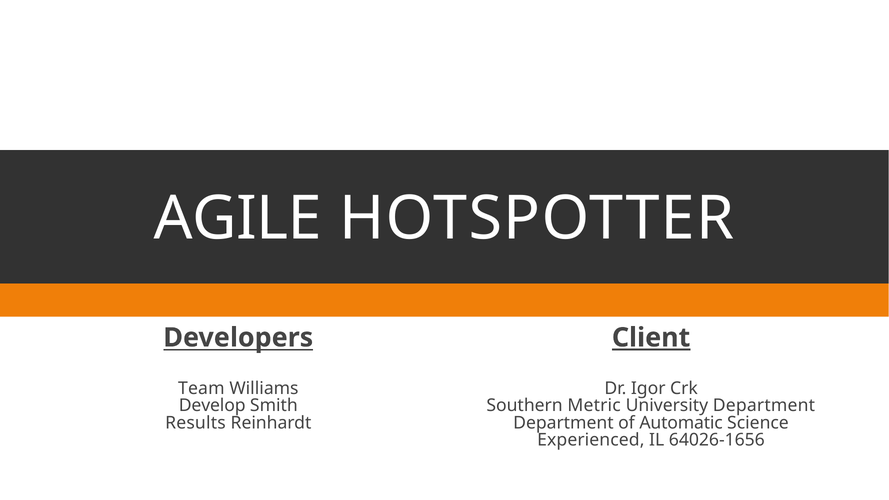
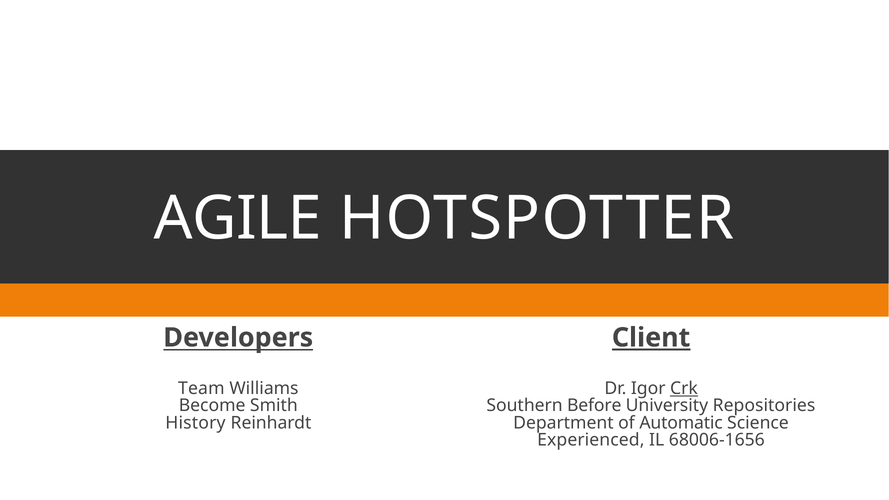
Crk underline: none -> present
Develop: Develop -> Become
Metric: Metric -> Before
University Department: Department -> Repositories
Results: Results -> History
64026-1656: 64026-1656 -> 68006-1656
